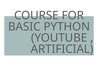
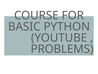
ARTIFICIAL: ARTIFICIAL -> PROBLEMS
